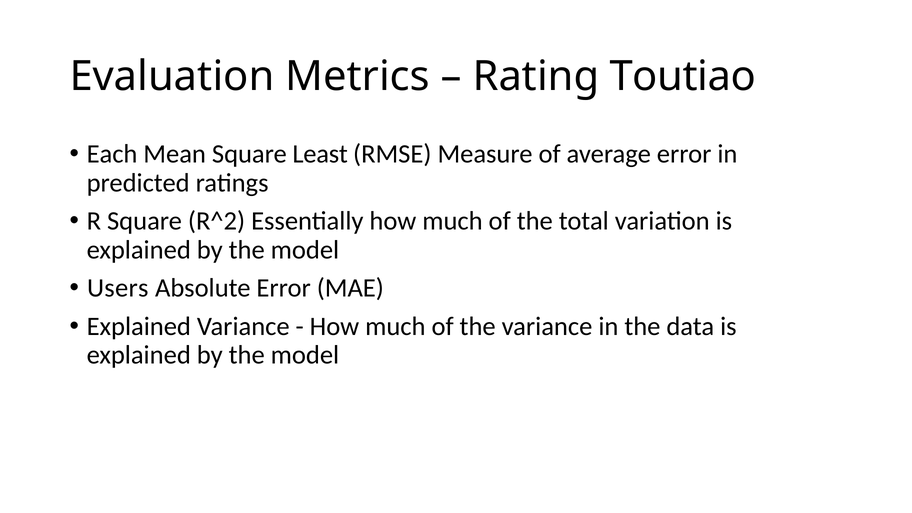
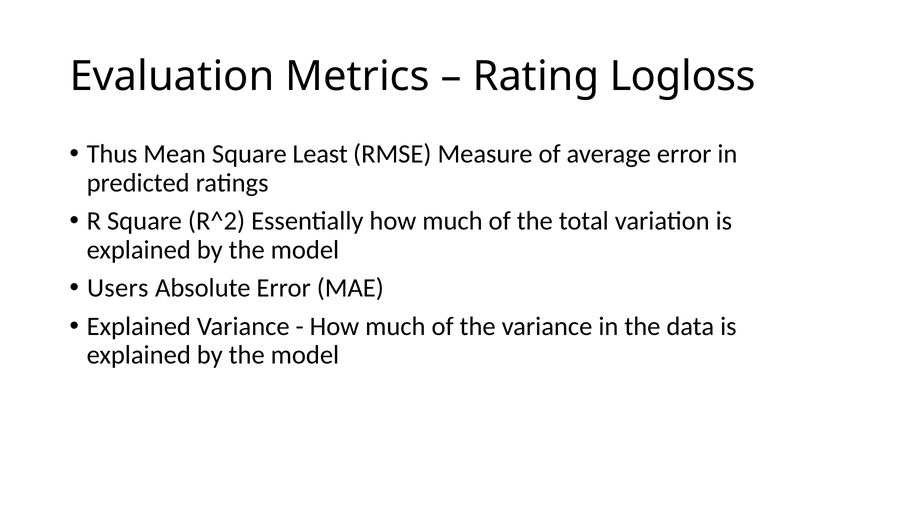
Toutiao: Toutiao -> Logloss
Each: Each -> Thus
